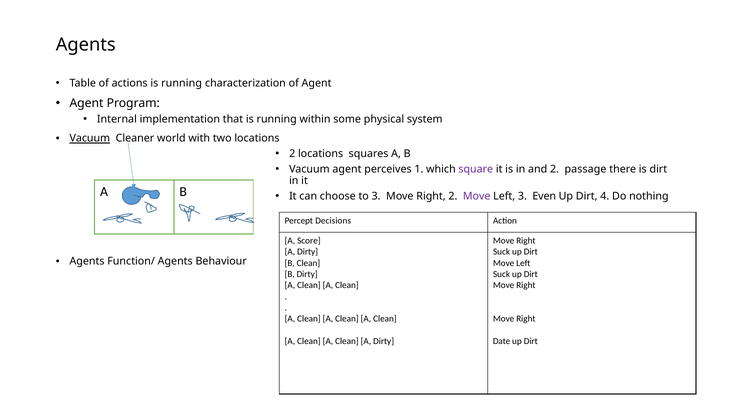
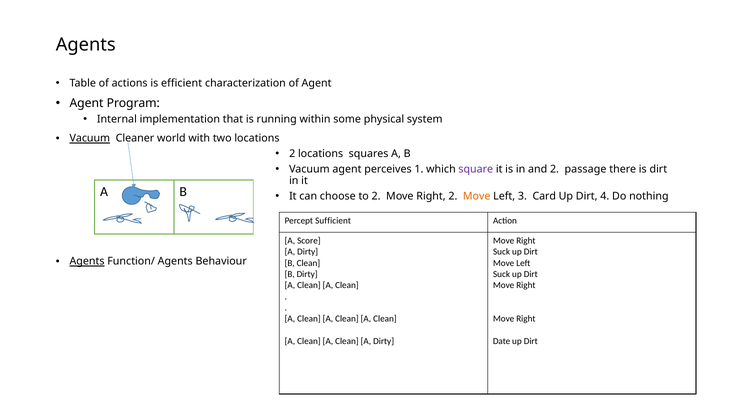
actions is running: running -> efficient
to 3: 3 -> 2
Move at (477, 196) colour: purple -> orange
Even: Even -> Card
Decisions: Decisions -> Sufficient
Agents at (87, 261) underline: none -> present
